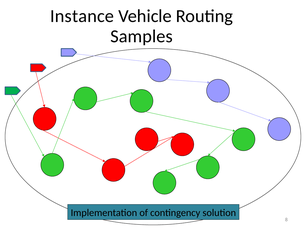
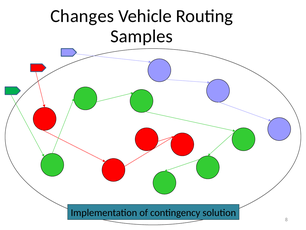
Instance: Instance -> Changes
